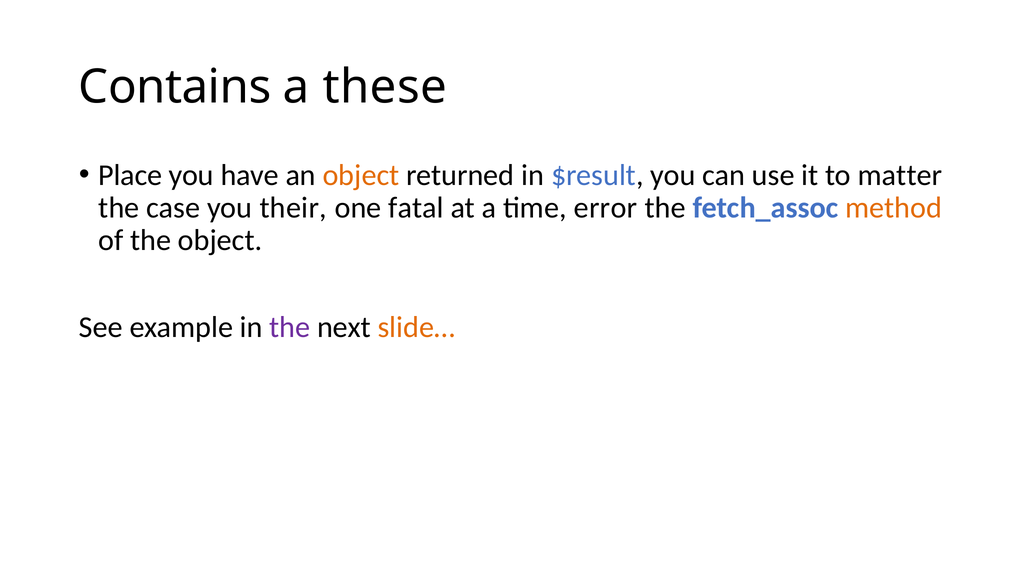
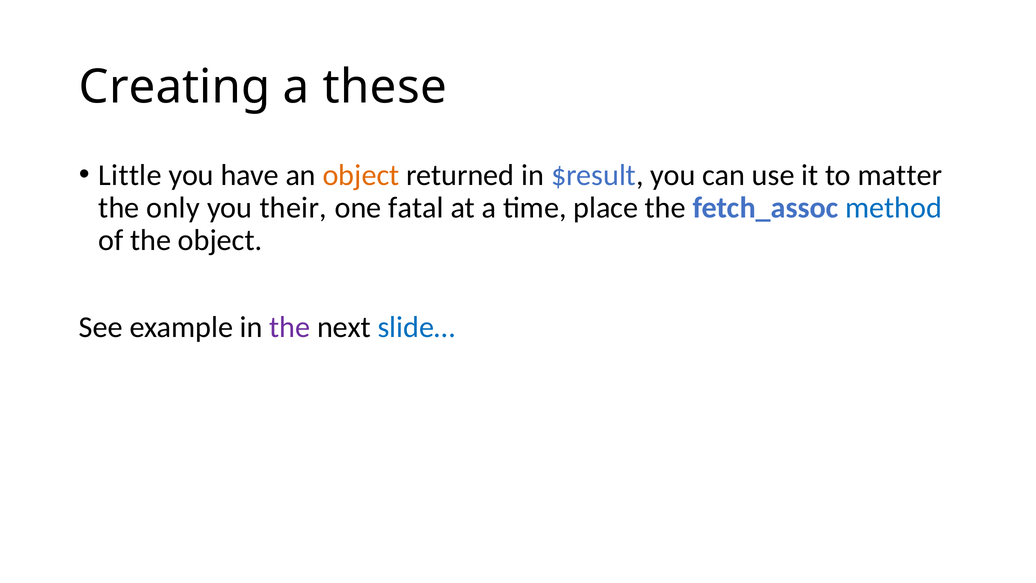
Contains: Contains -> Creating
Place: Place -> Little
case: case -> only
error: error -> place
method colour: orange -> blue
slide… colour: orange -> blue
